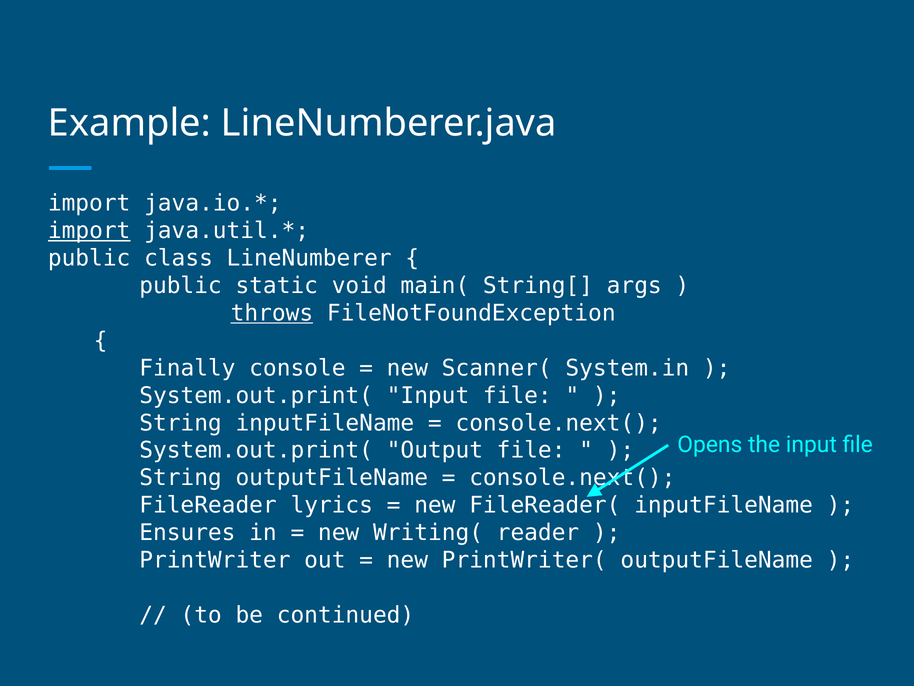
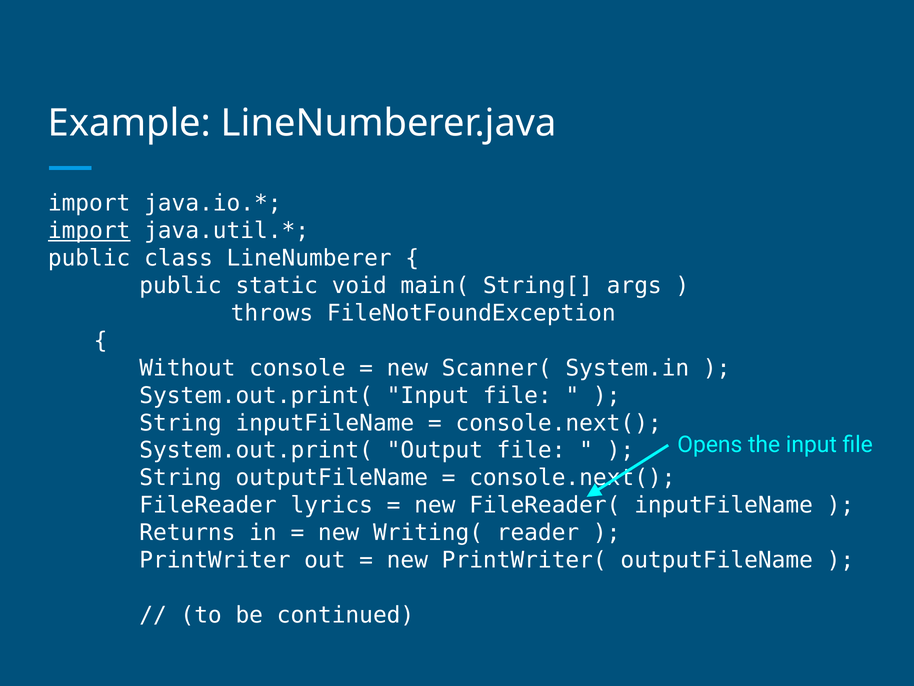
throws underline: present -> none
Finally: Finally -> Without
Ensures: Ensures -> Returns
